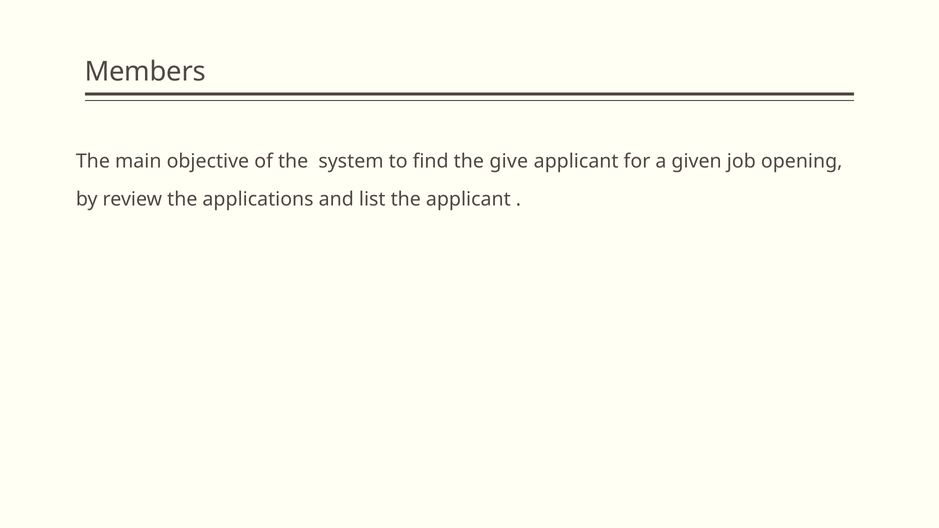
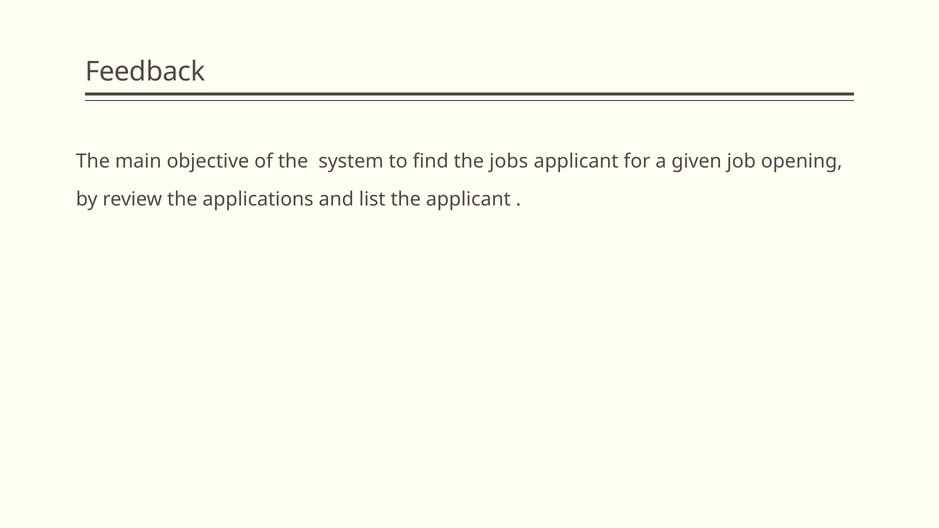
Members: Members -> Feedback
give: give -> jobs
